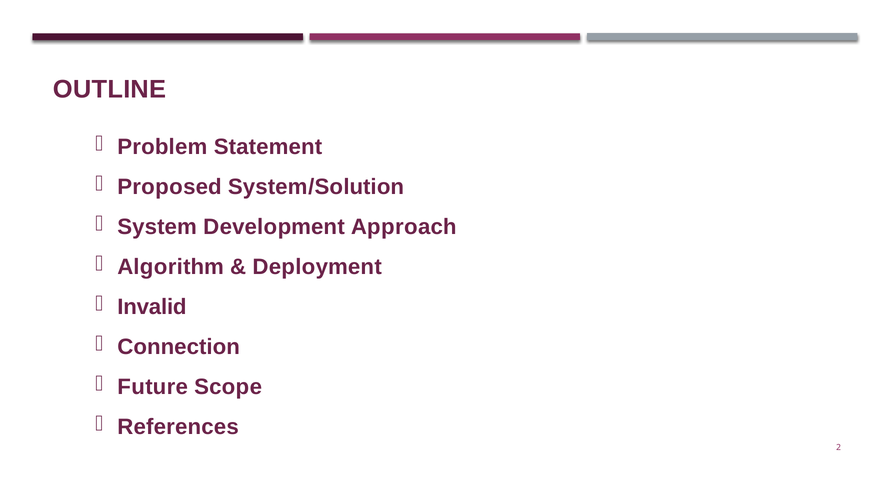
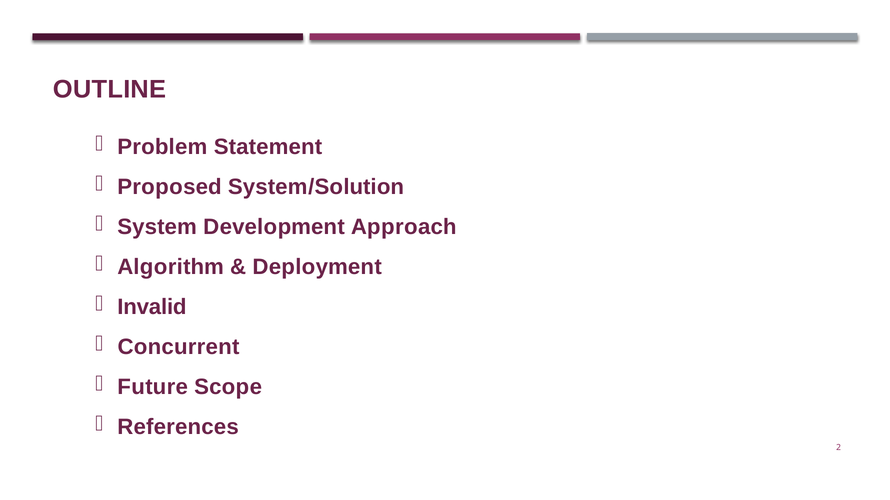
Connection: Connection -> Concurrent
